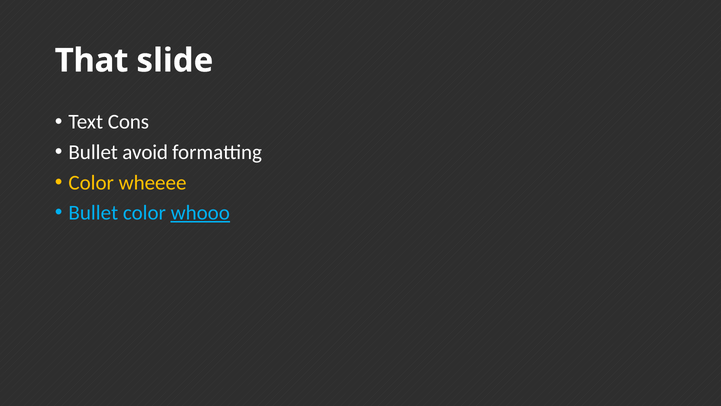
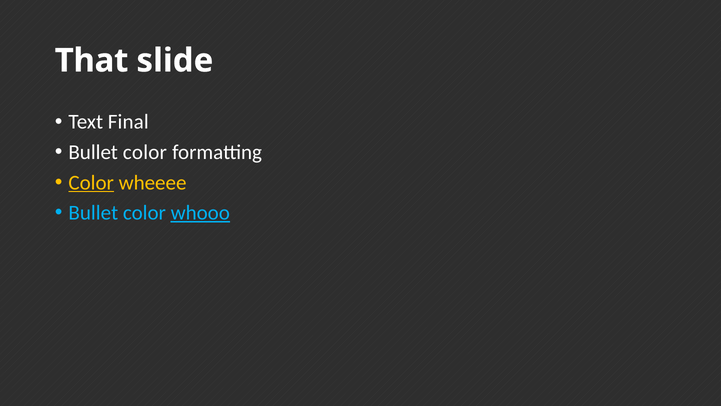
Cons: Cons -> Final
avoid at (145, 152): avoid -> color
Color at (91, 182) underline: none -> present
